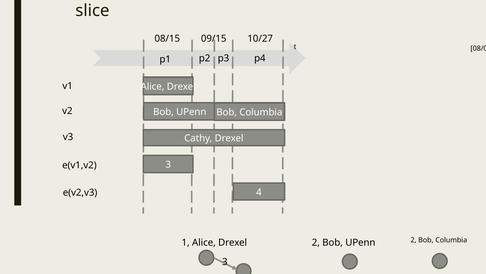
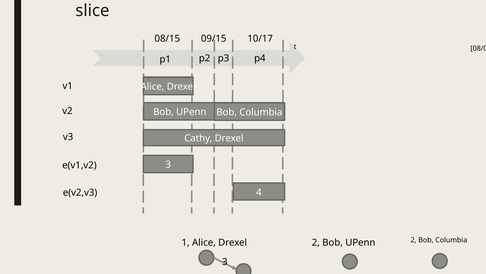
10/27: 10/27 -> 10/17
